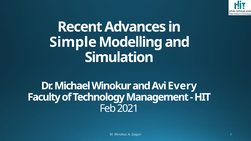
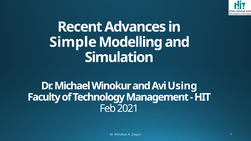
Every: Every -> Using
